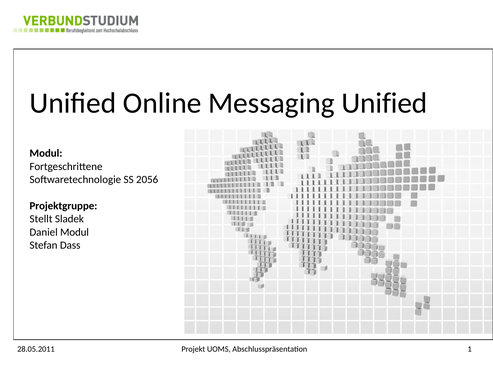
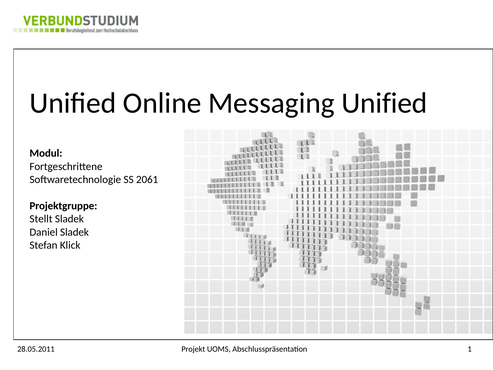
2056: 2056 -> 2061
Daniel Modul: Modul -> Sladek
Dass: Dass -> Klick
